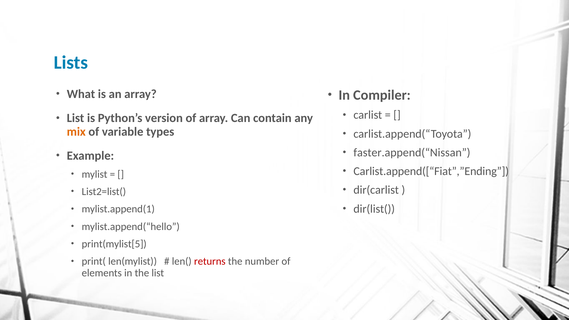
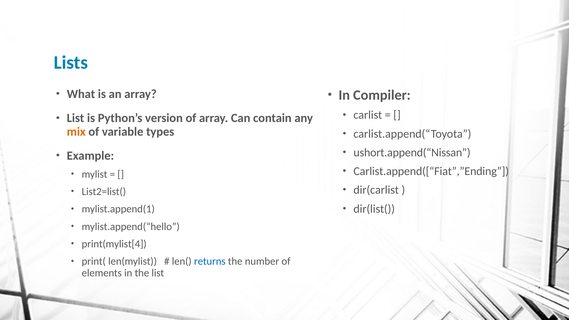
faster.append(“Nissan: faster.append(“Nissan -> ushort.append(“Nissan
print(mylist[5: print(mylist[5 -> print(mylist[4
returns colour: red -> blue
